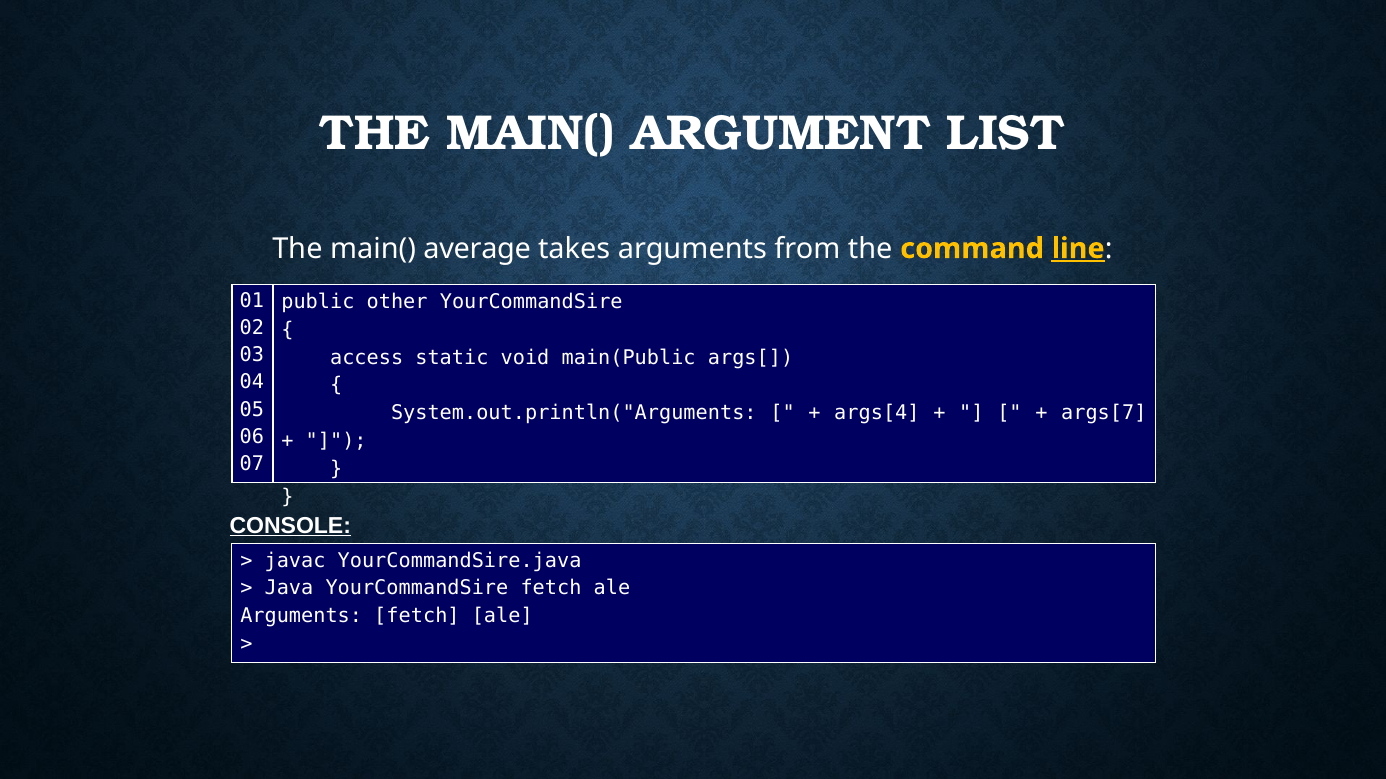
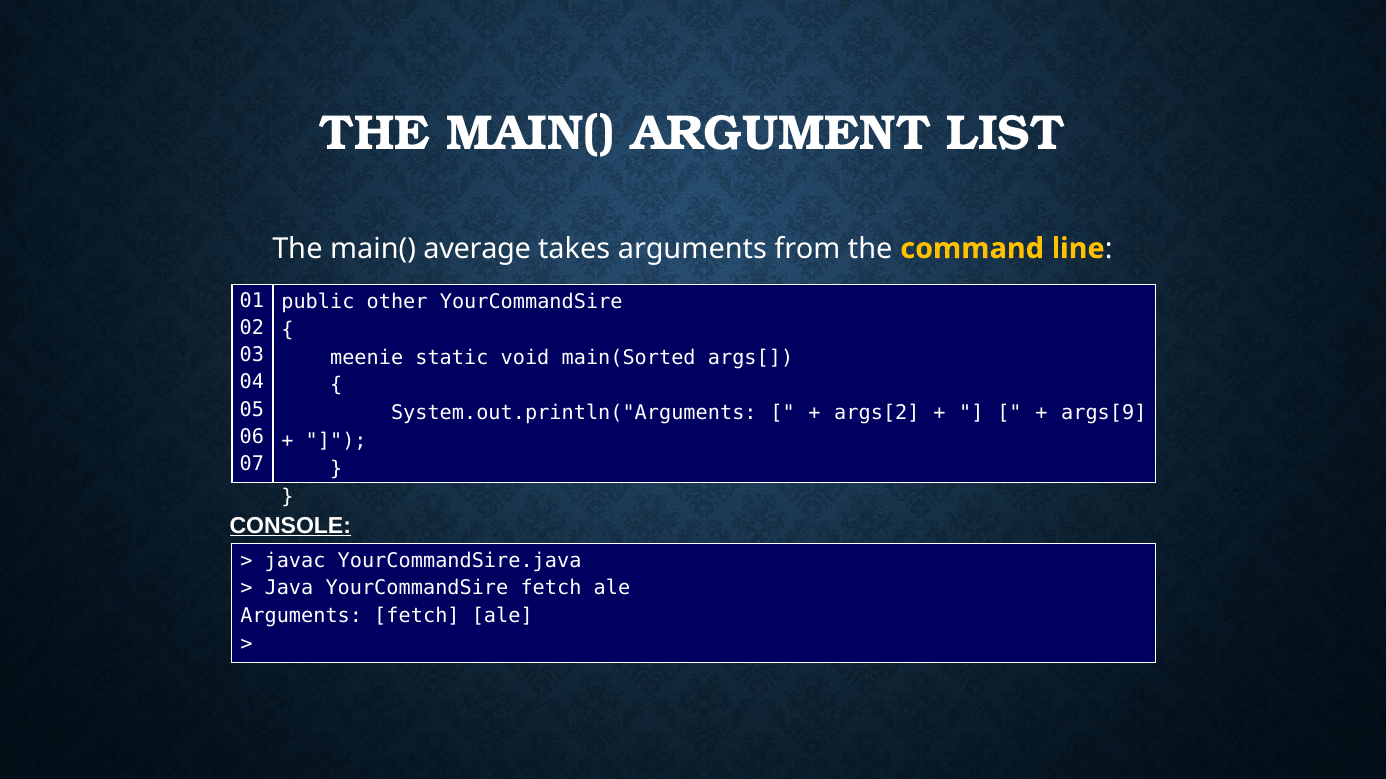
line underline: present -> none
access: access -> meenie
main(Public: main(Public -> main(Sorted
args[4: args[4 -> args[2
args[7: args[7 -> args[9
